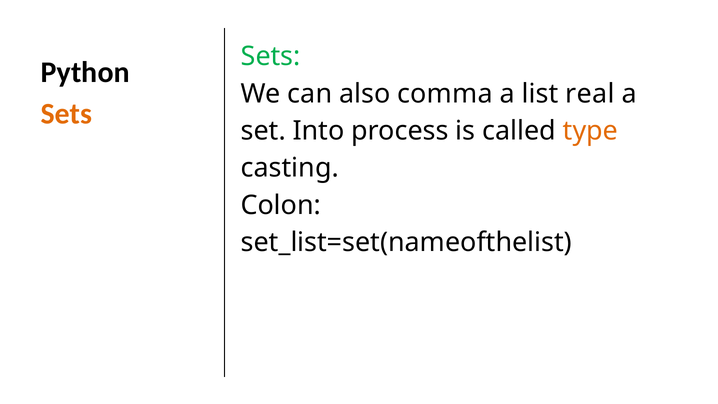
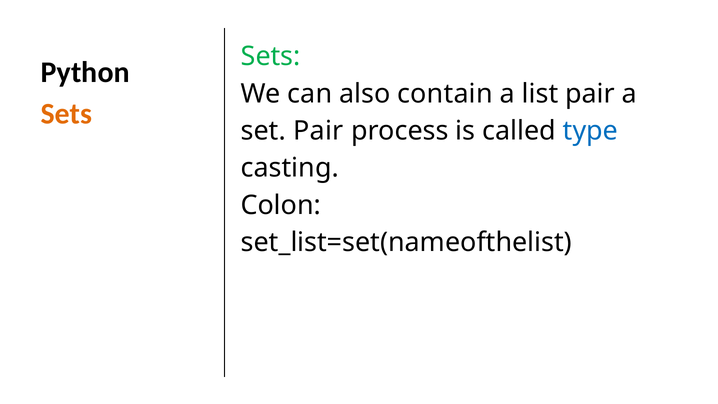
comma: comma -> contain
list real: real -> pair
set Into: Into -> Pair
type colour: orange -> blue
